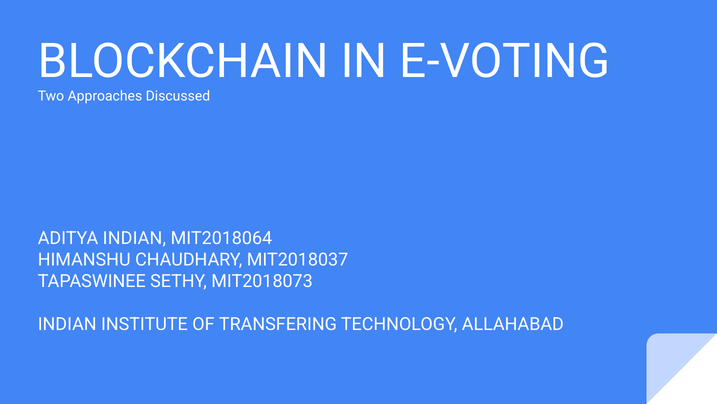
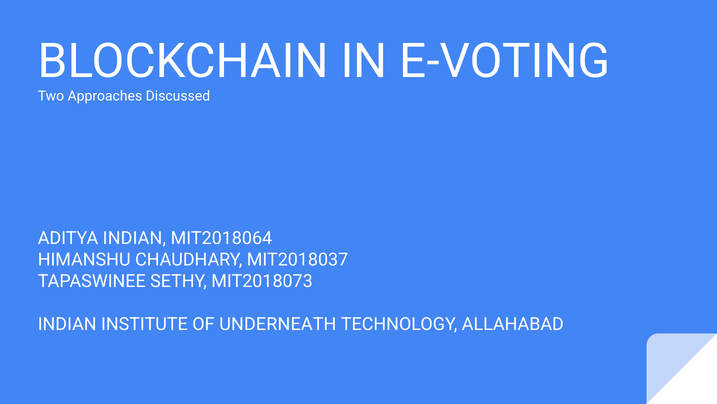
TRANSFERING: TRANSFERING -> UNDERNEATH
